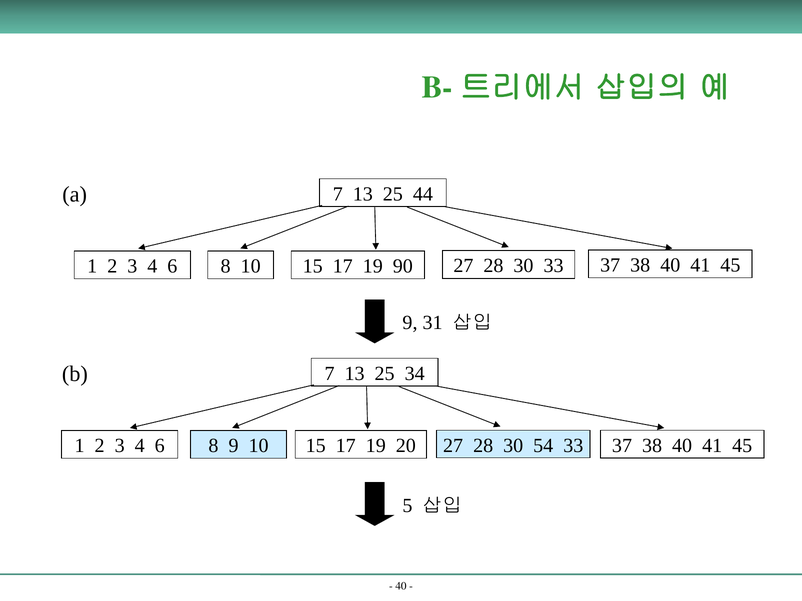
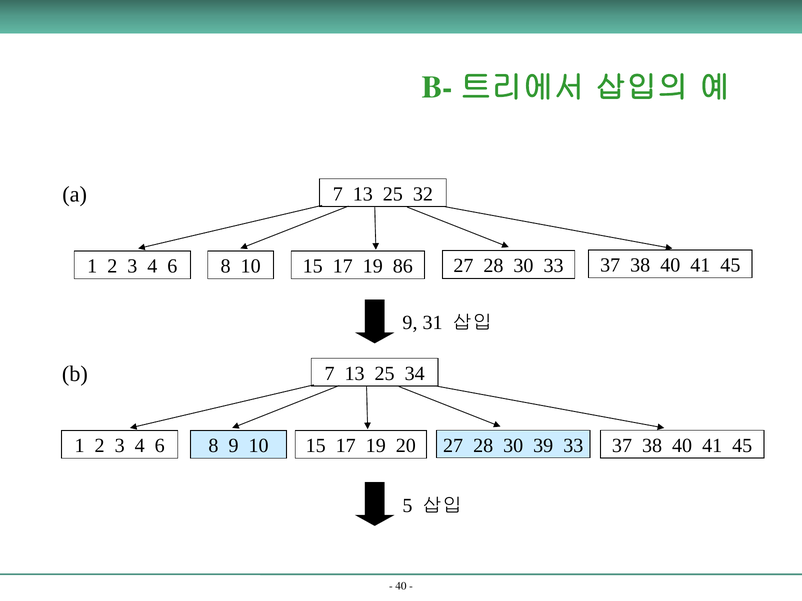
44: 44 -> 32
90: 90 -> 86
54: 54 -> 39
